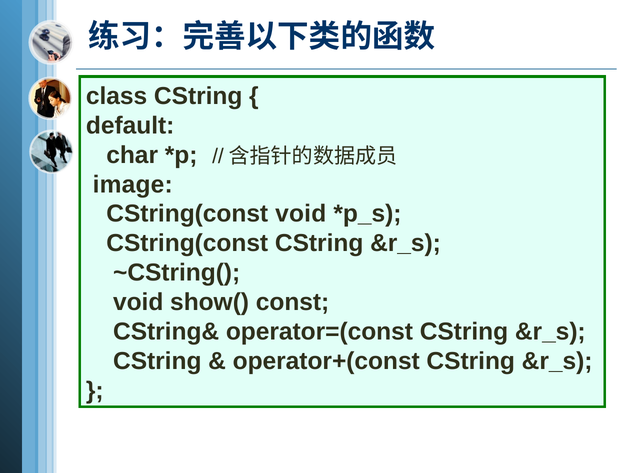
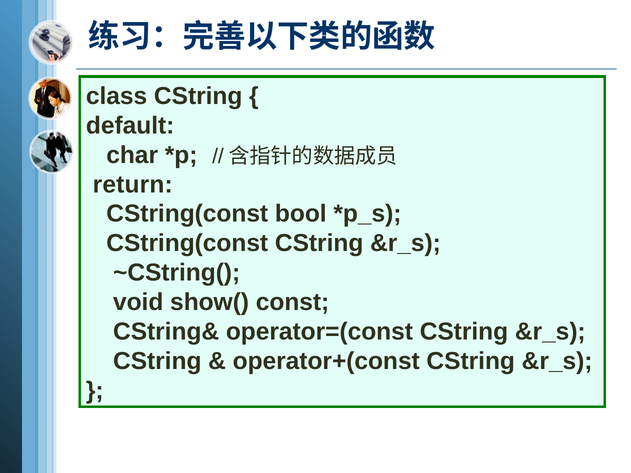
image: image -> return
CString(const void: void -> bool
